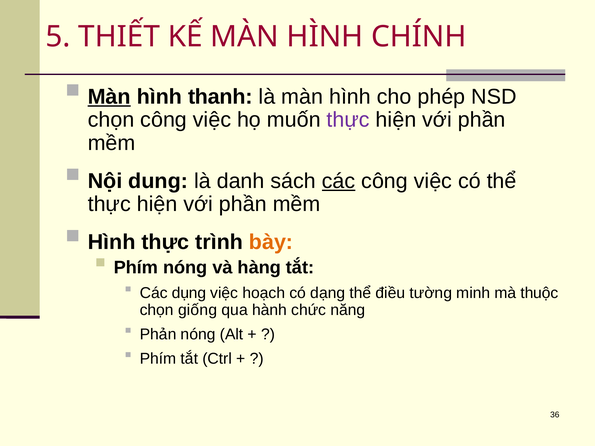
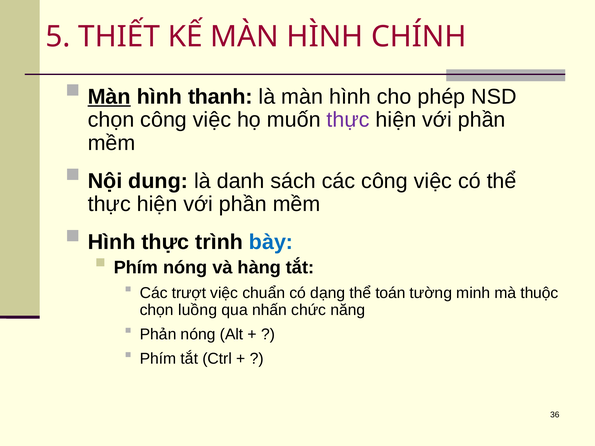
các at (339, 181) underline: present -> none
bày colour: orange -> blue
dụng: dụng -> trượt
hoạch: hoạch -> chuẩn
điều: điều -> toán
giống: giống -> luồng
hành: hành -> nhấn
